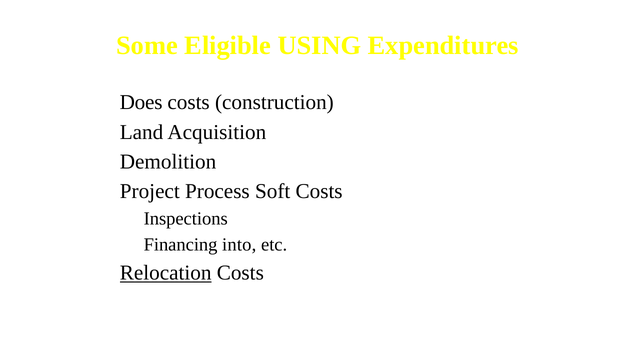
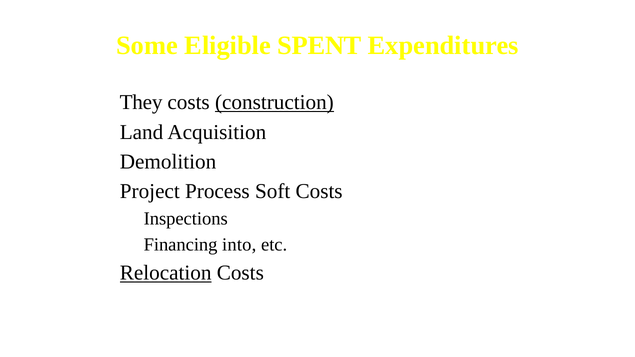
USING: USING -> SPENT
Does: Does -> They
construction underline: none -> present
